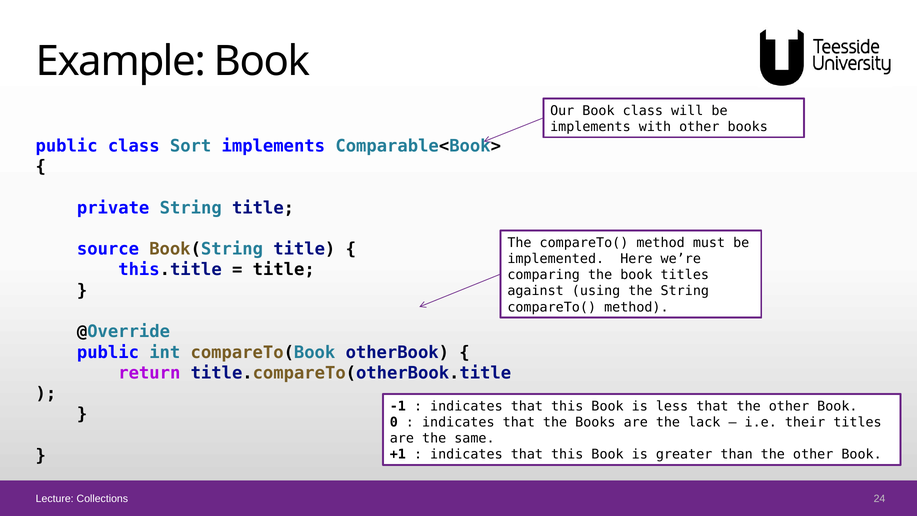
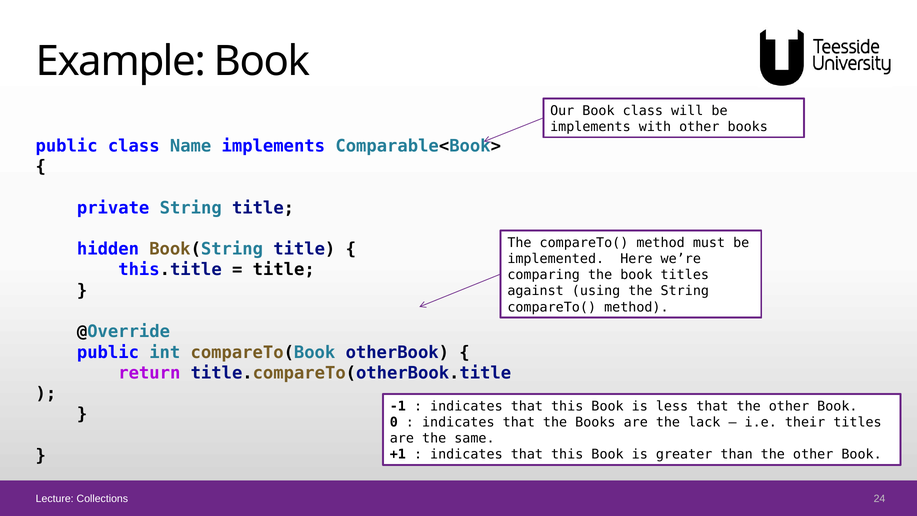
Sort: Sort -> Name
source: source -> hidden
